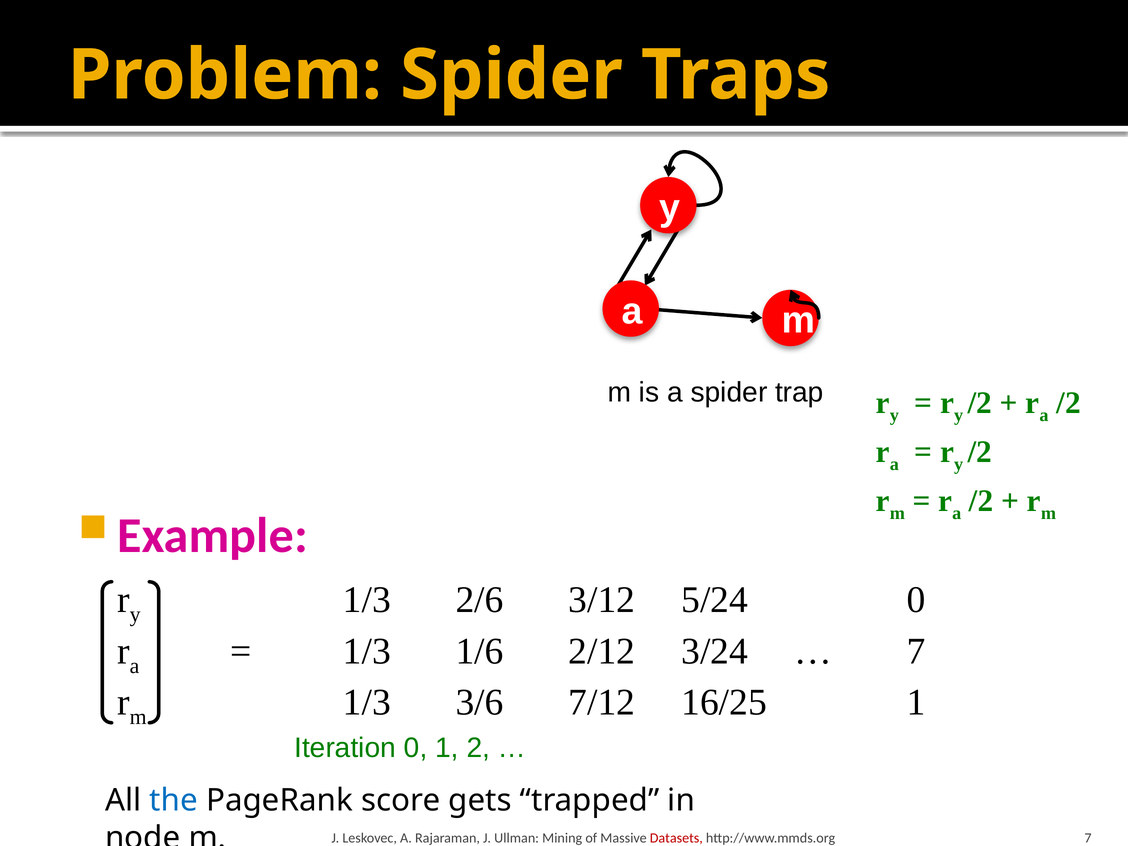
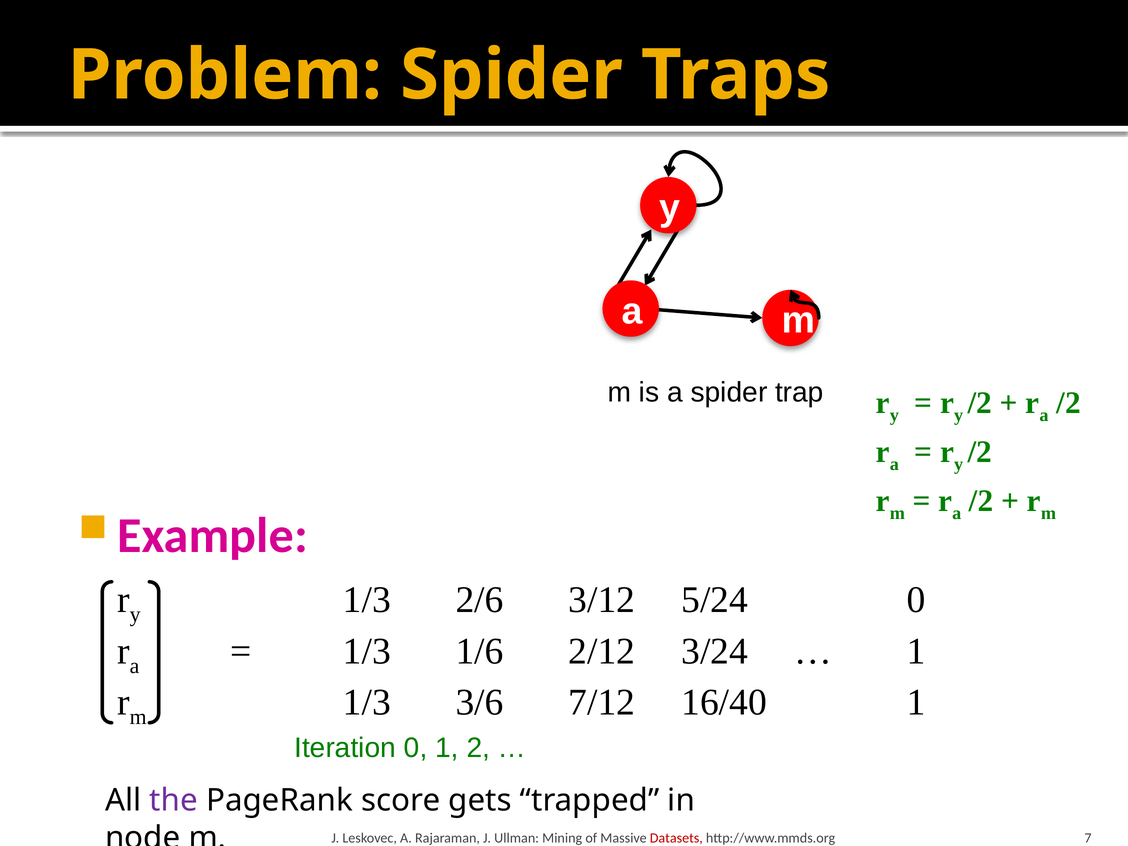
7 at (916, 651): 7 -> 1
16/25: 16/25 -> 16/40
the colour: blue -> purple
